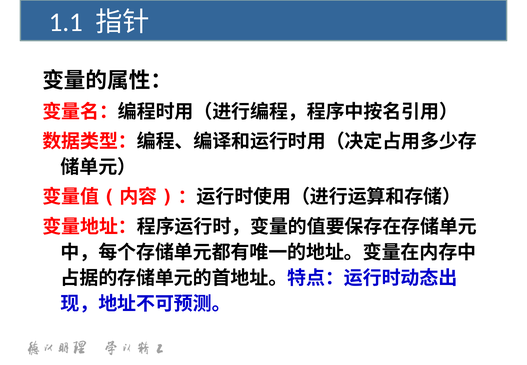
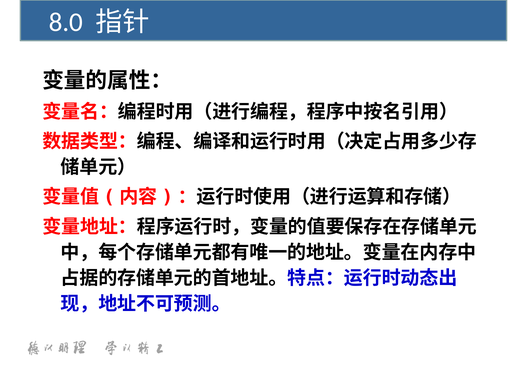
1.1: 1.1 -> 8.0
